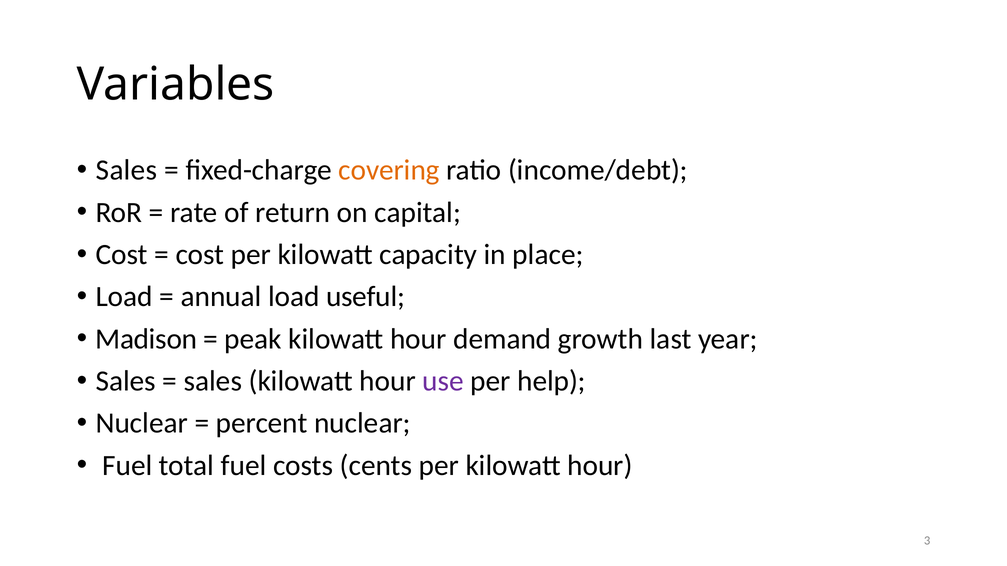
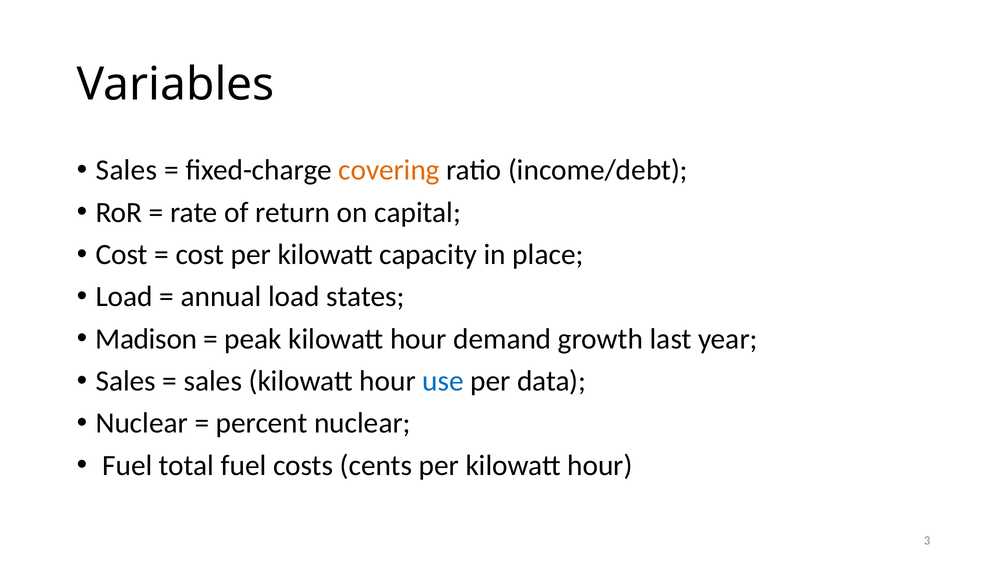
useful: useful -> states
use colour: purple -> blue
help: help -> data
